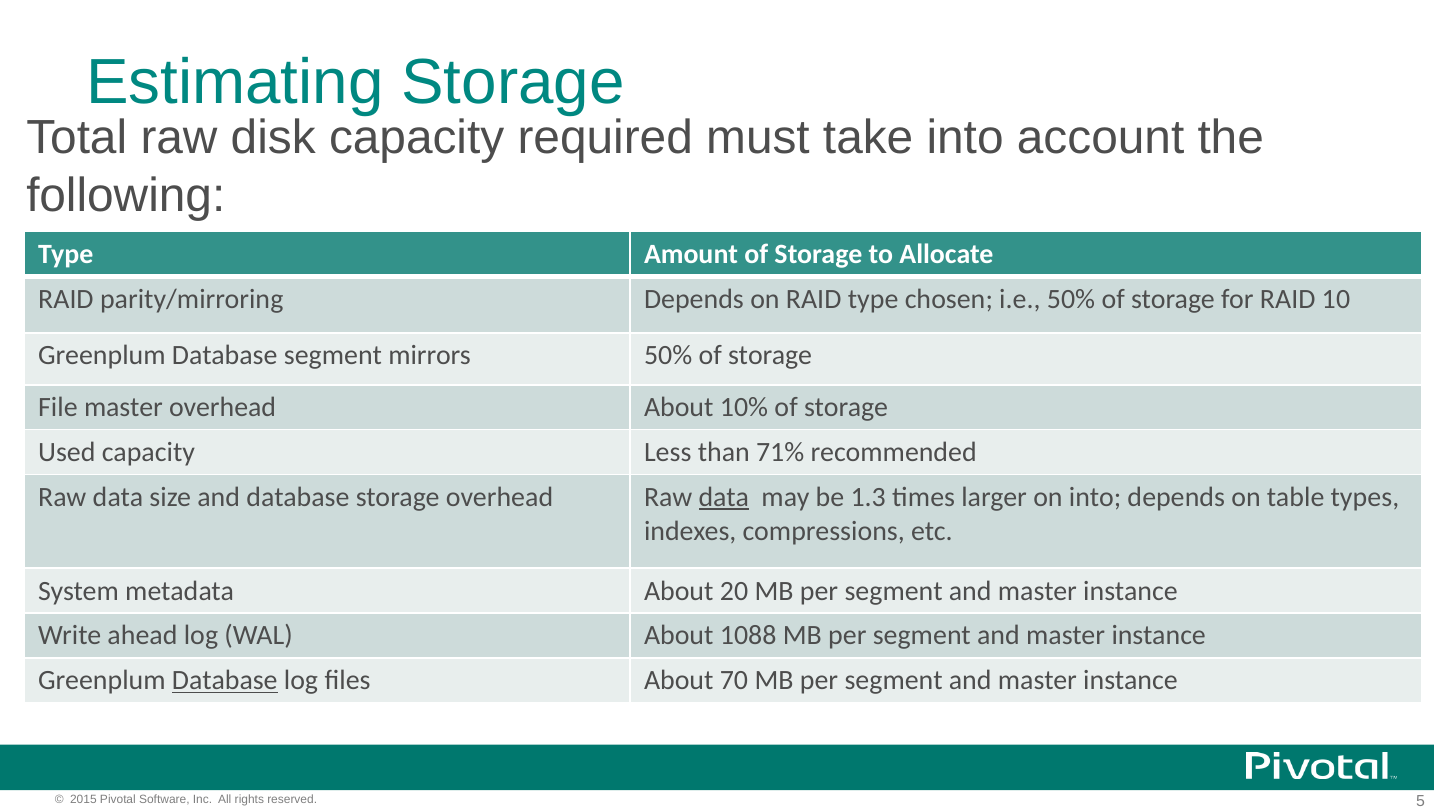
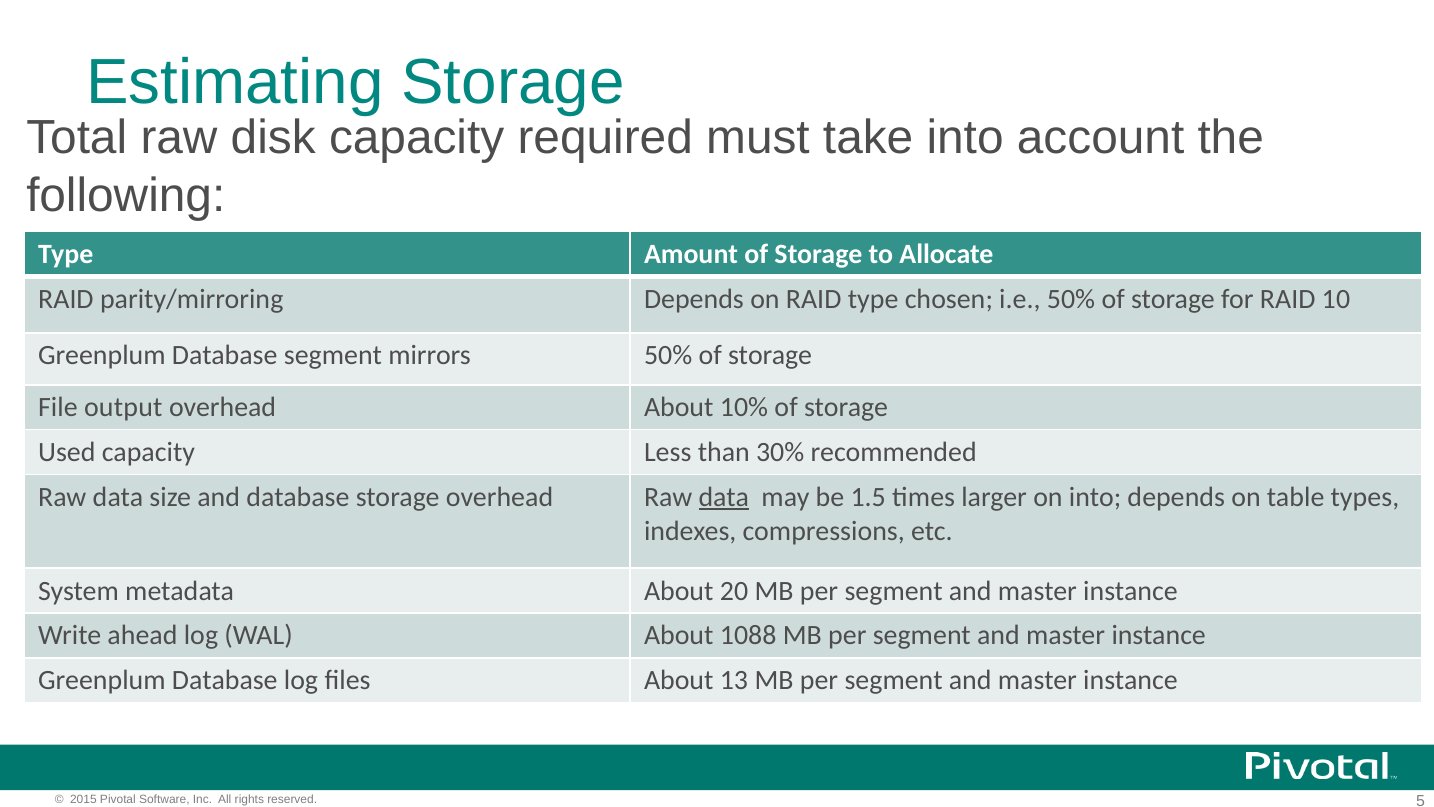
File master: master -> output
71%: 71% -> 30%
1.3: 1.3 -> 1.5
Database at (225, 680) underline: present -> none
70: 70 -> 13
